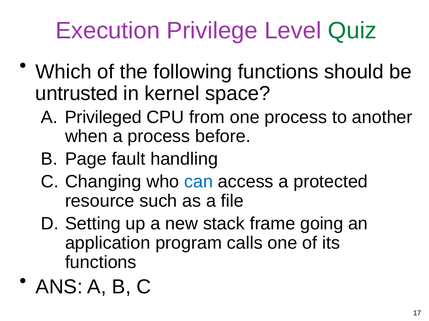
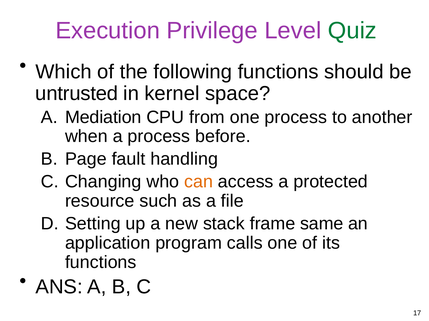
Privileged: Privileged -> Mediation
can colour: blue -> orange
going: going -> same
